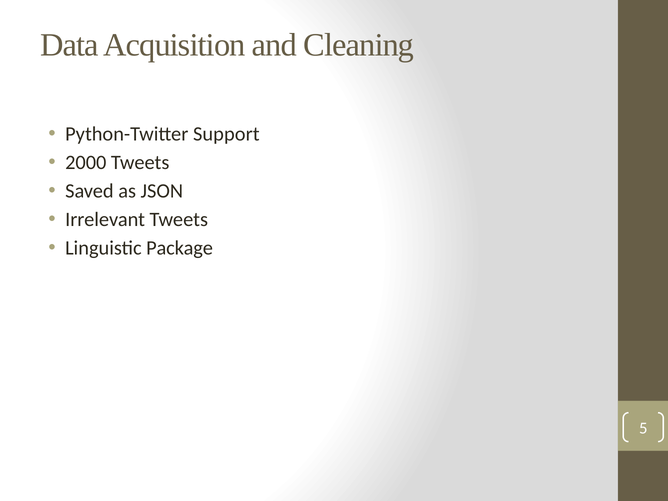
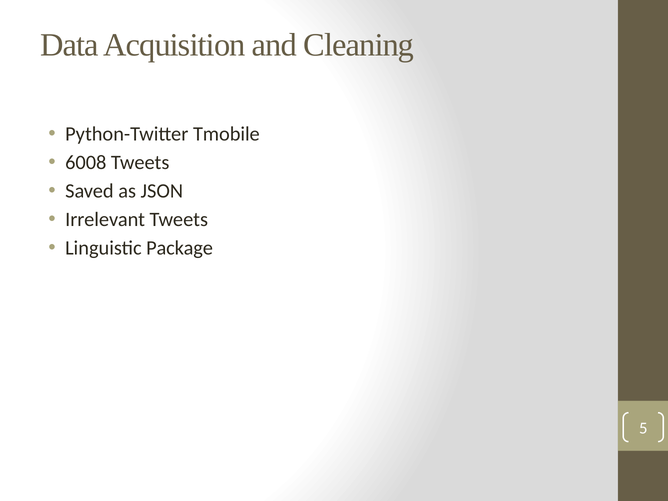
Support: Support -> Tmobile
2000: 2000 -> 6008
